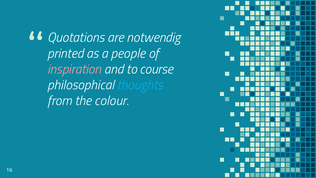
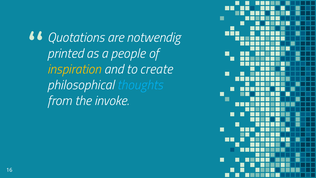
inspiration colour: pink -> yellow
course: course -> create
colour: colour -> invoke
